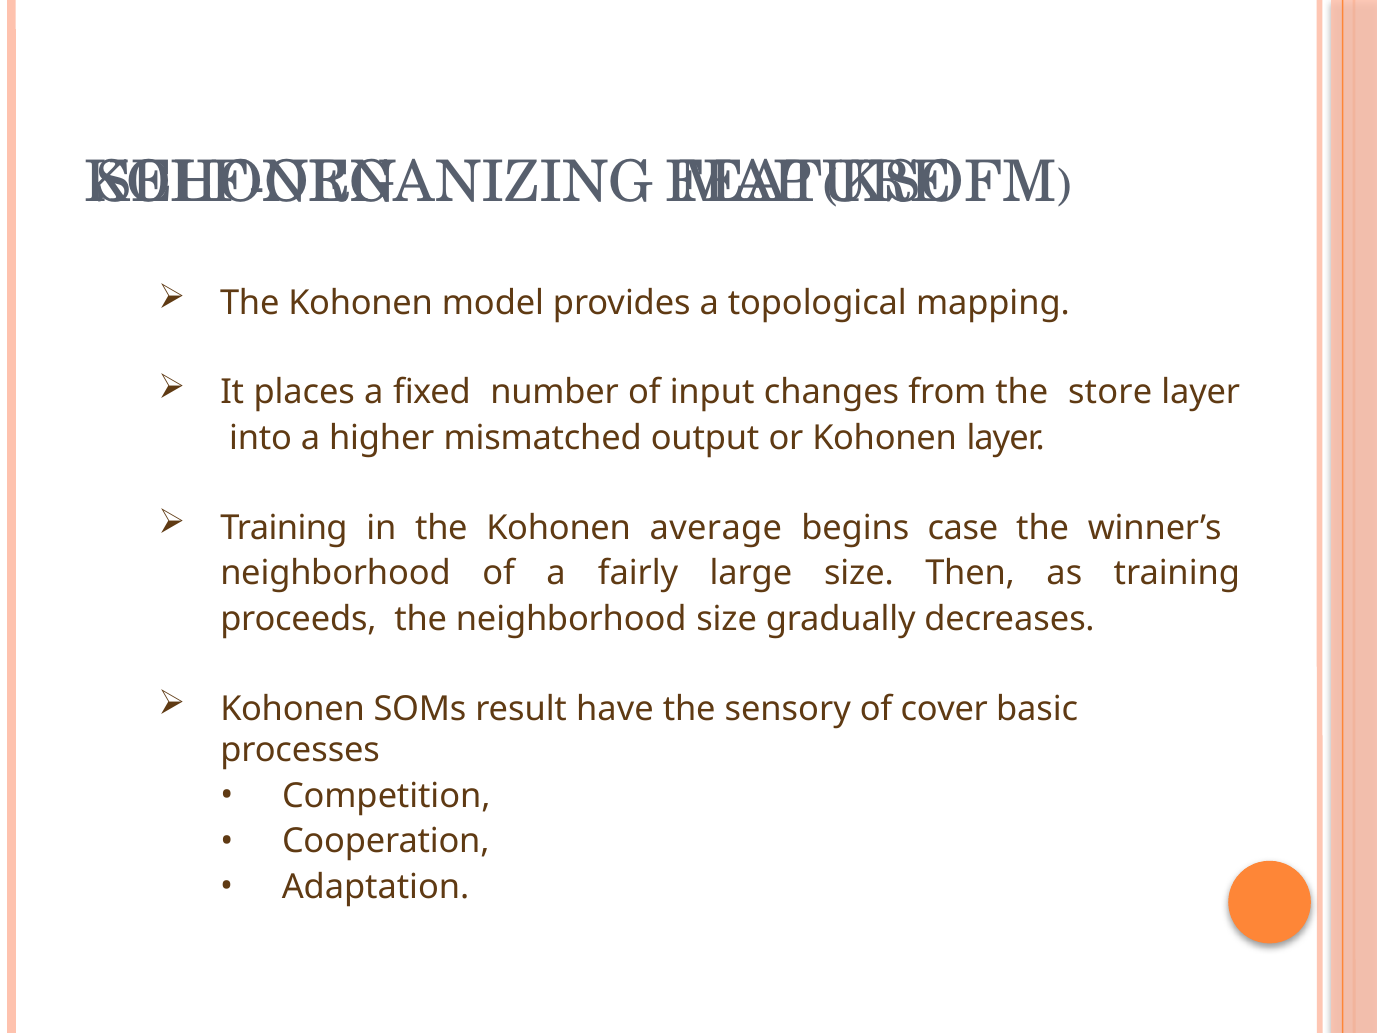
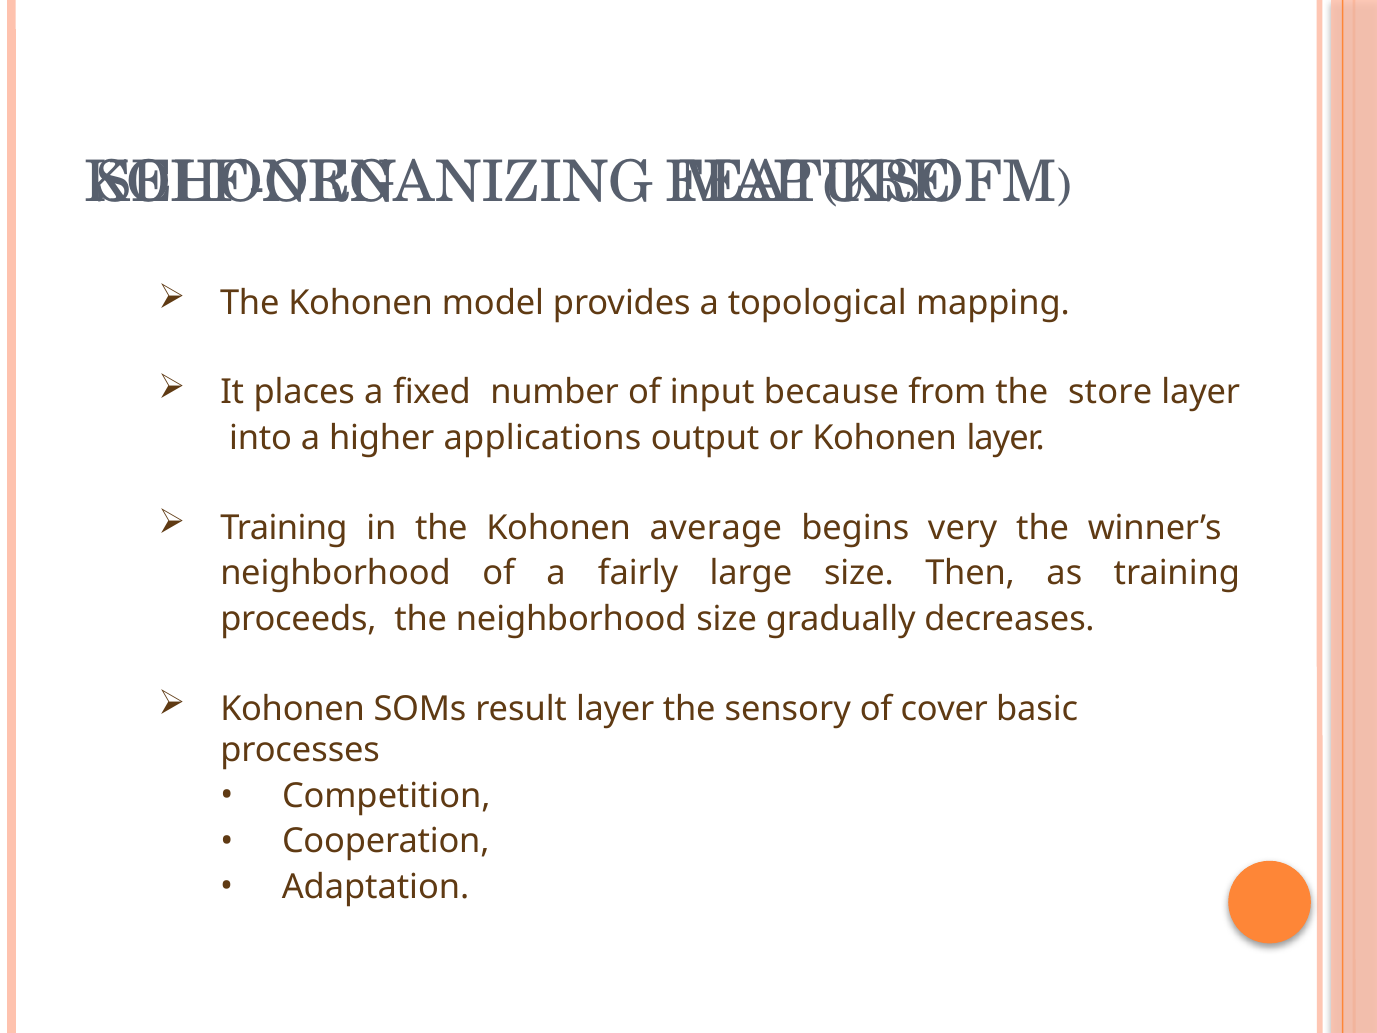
changes: changes -> because
mismatched: mismatched -> applications
case: case -> very
result have: have -> layer
